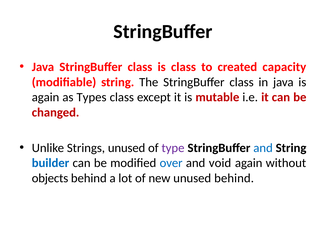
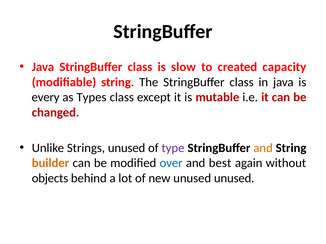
is class: class -> slow
again at (46, 98): again -> every
and at (263, 148) colour: blue -> orange
builder colour: blue -> orange
void: void -> best
unused behind: behind -> unused
